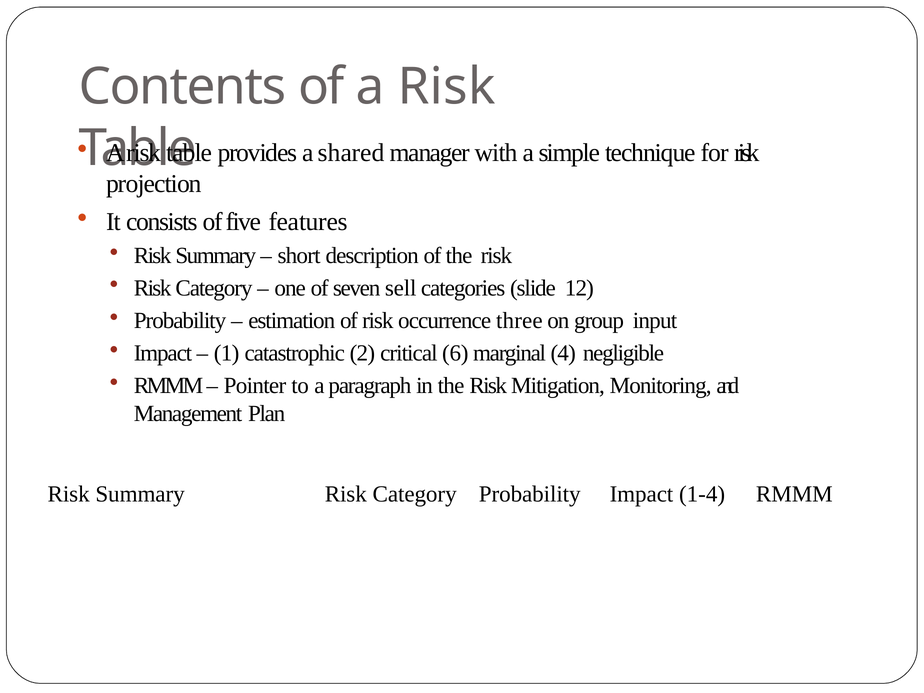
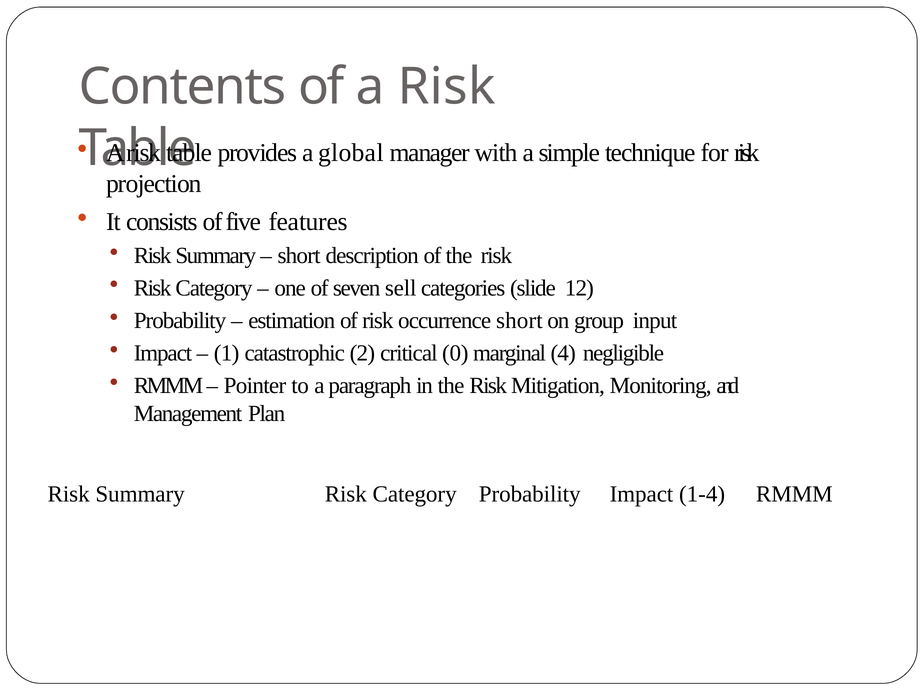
shared: shared -> global
occurrence three: three -> short
6: 6 -> 0
